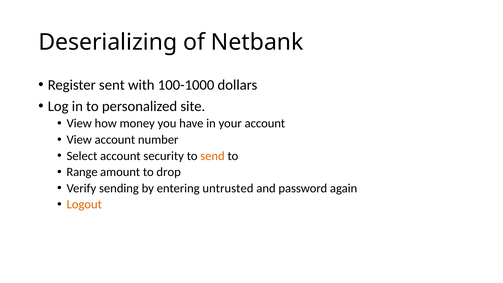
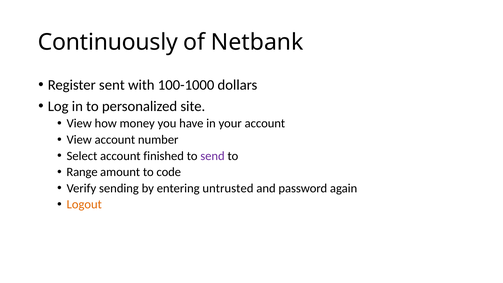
Deserializing: Deserializing -> Continuously
security: security -> finished
send colour: orange -> purple
drop: drop -> code
